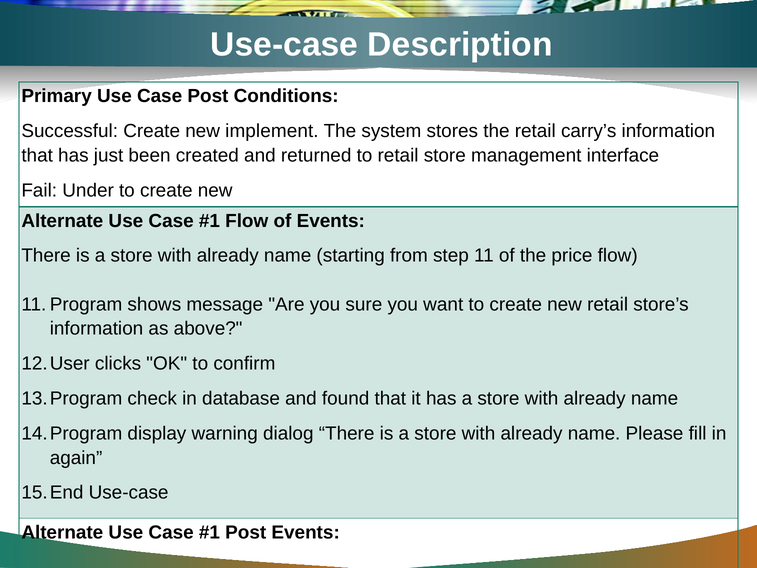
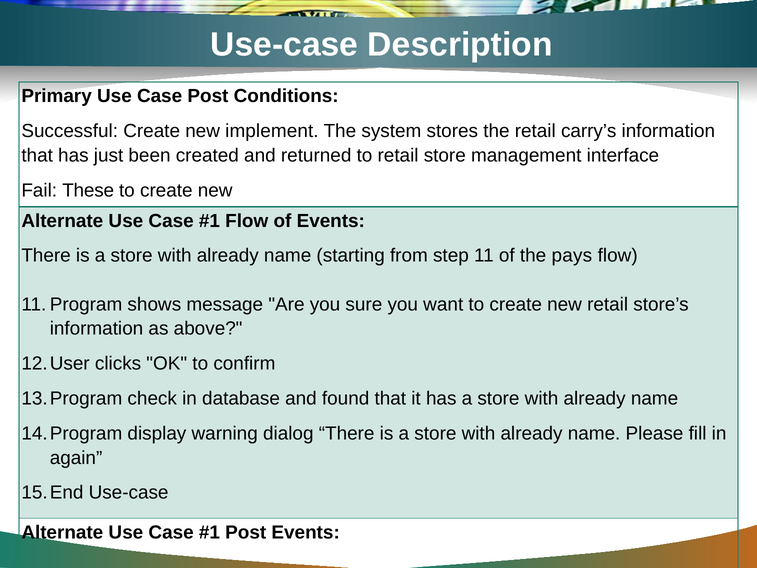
Under: Under -> These
price: price -> pays
